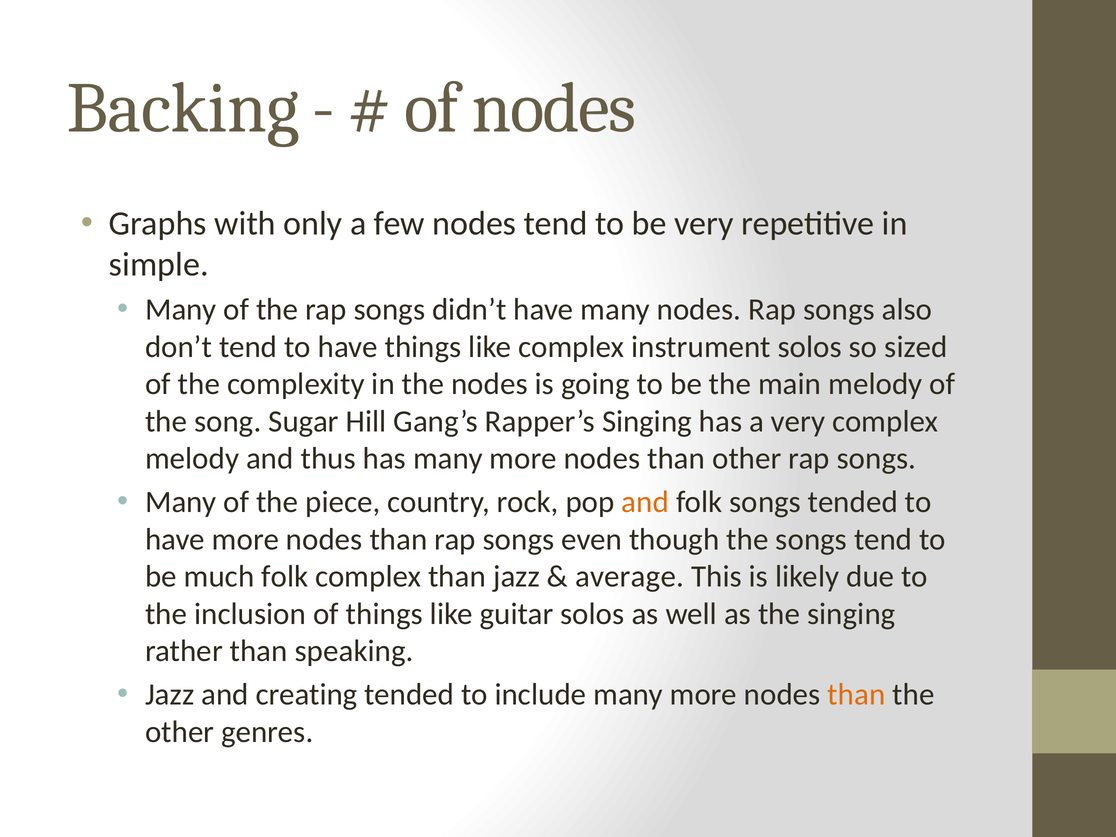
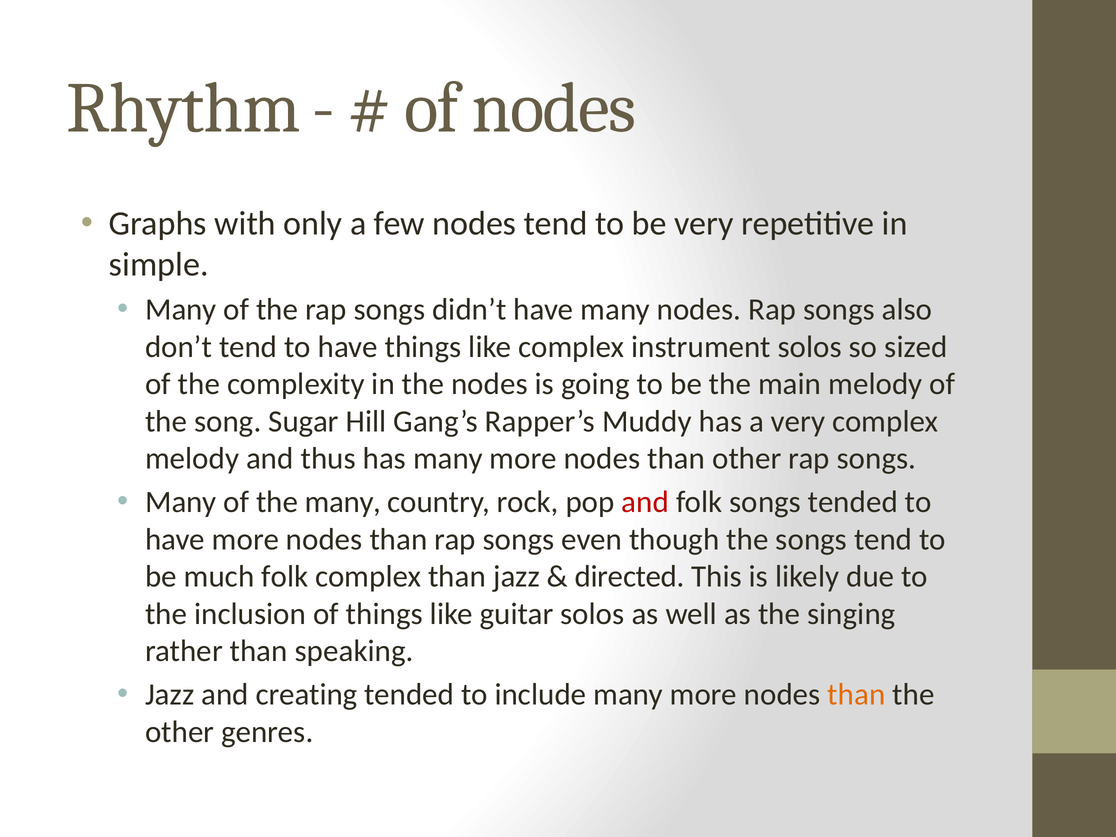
Backing: Backing -> Rhythm
Rapper’s Singing: Singing -> Muddy
the piece: piece -> many
and at (645, 502) colour: orange -> red
average: average -> directed
